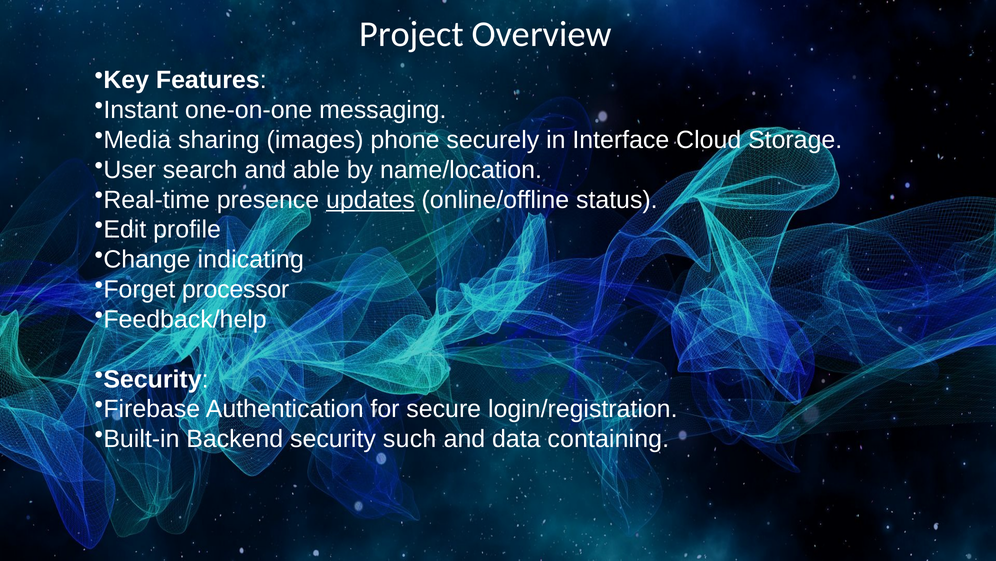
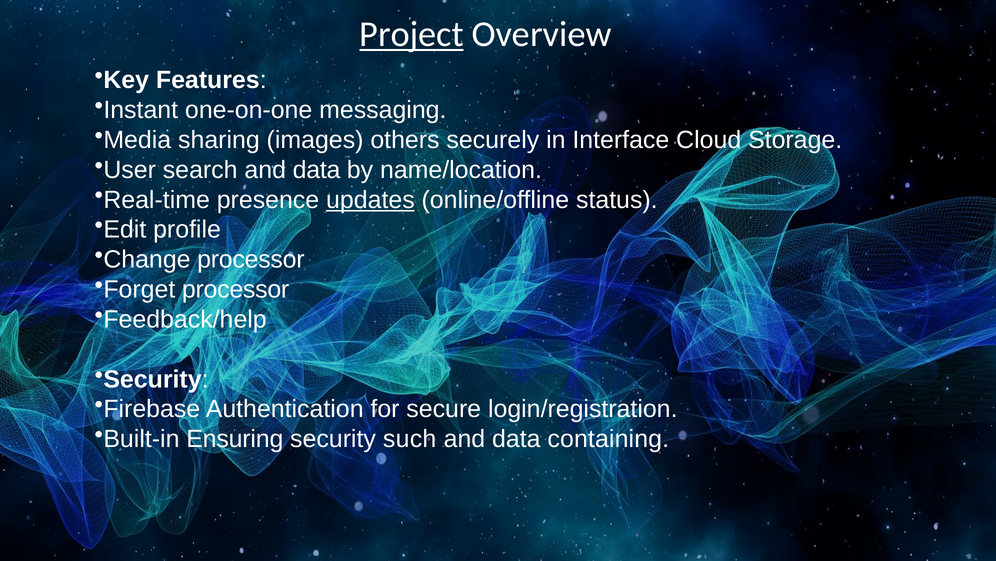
Project underline: none -> present
phone: phone -> others
search and able: able -> data
Change indicating: indicating -> processor
Backend: Backend -> Ensuring
